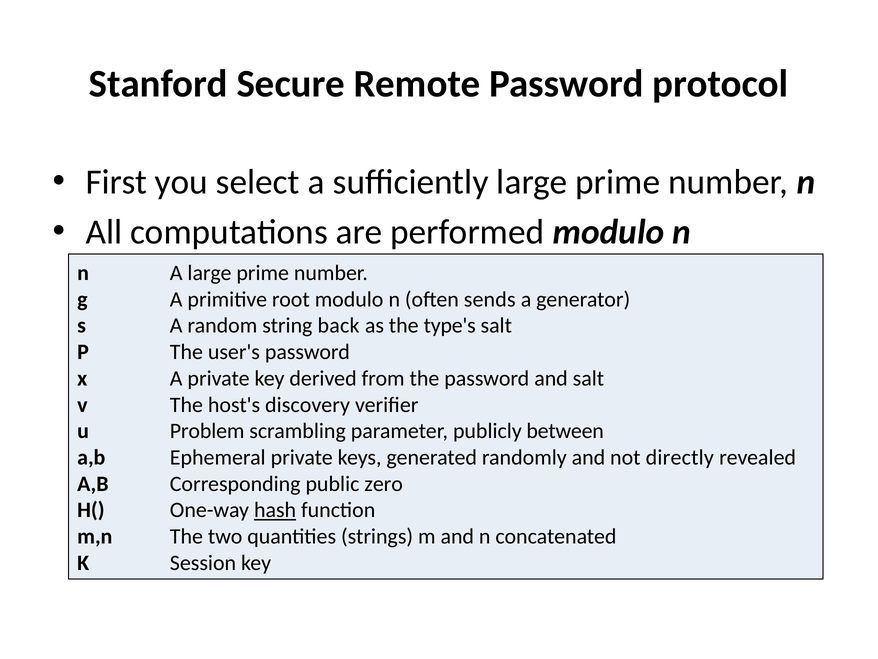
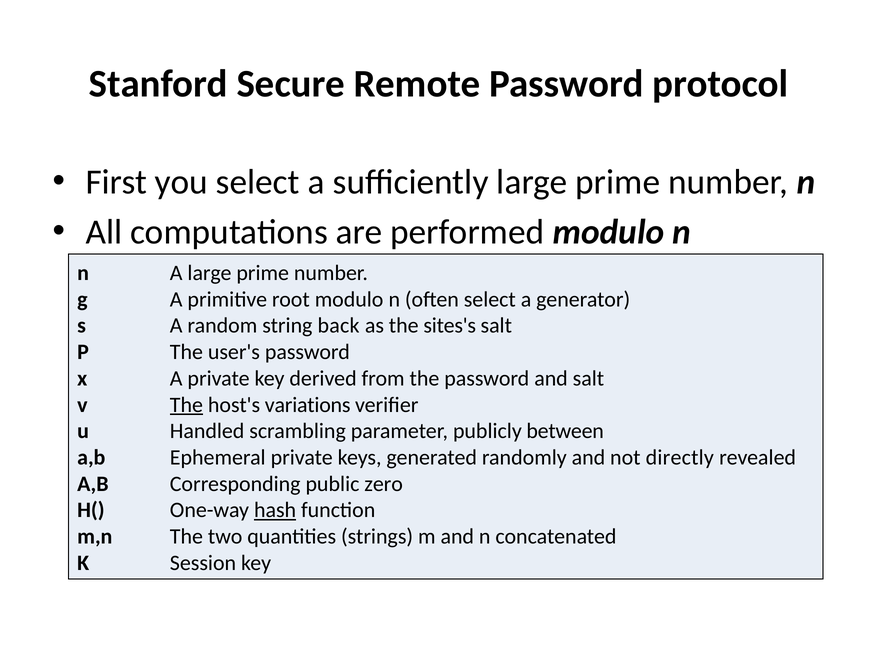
often sends: sends -> select
type's: type's -> sites's
The at (186, 404) underline: none -> present
discovery: discovery -> variations
Problem: Problem -> Handled
